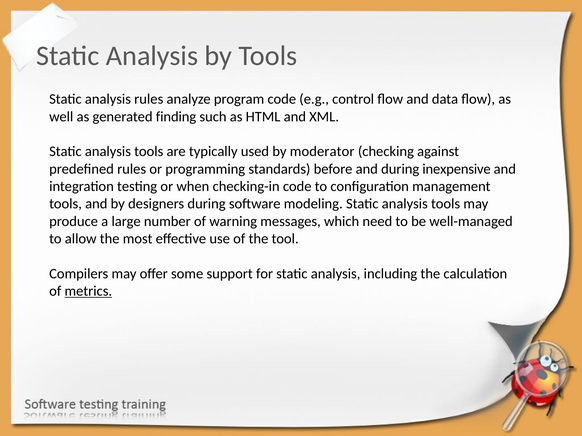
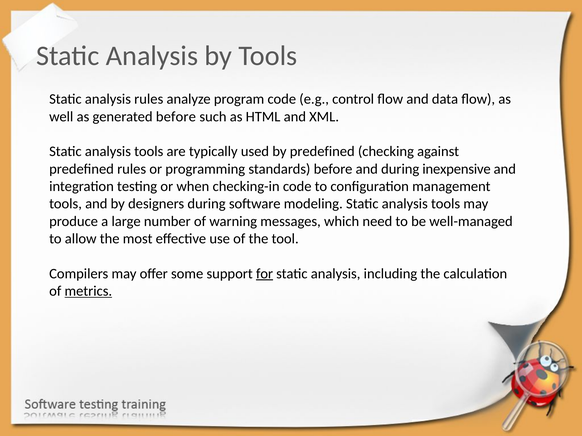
generated finding: finding -> before
by moderator: moderator -> predefined
for underline: none -> present
